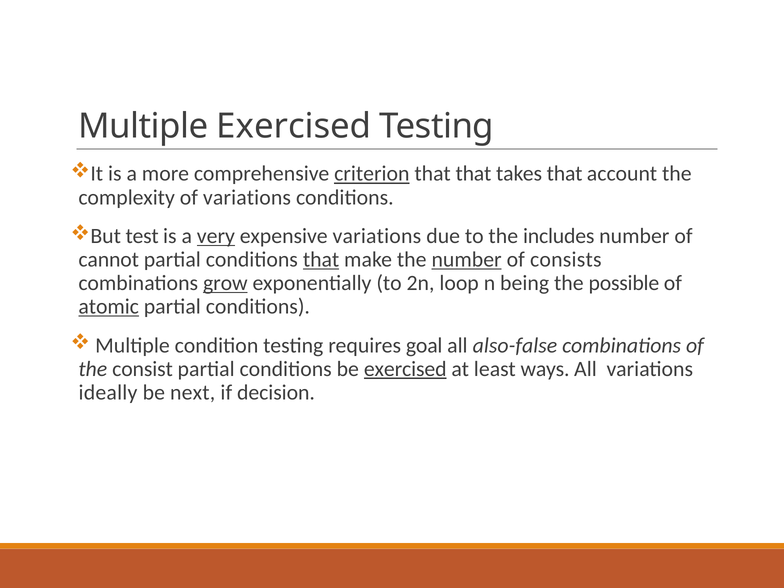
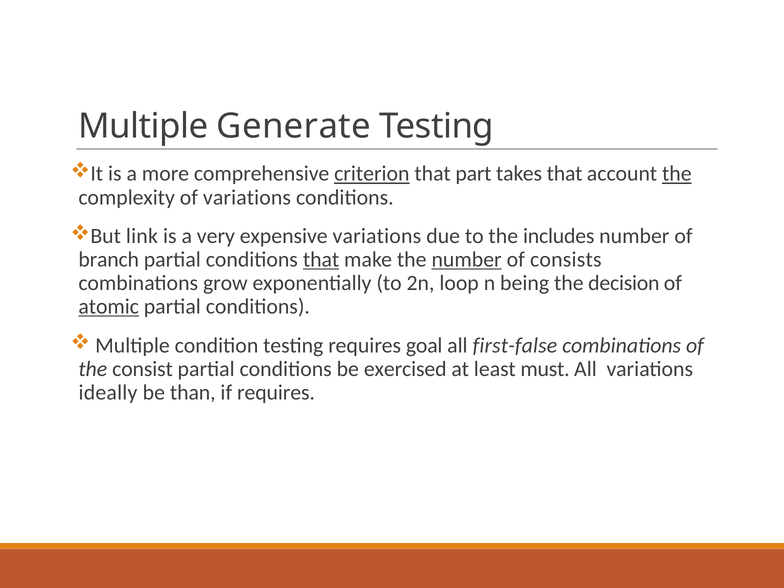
Multiple Exercised: Exercised -> Generate
that that: that -> part
the at (677, 174) underline: none -> present
test: test -> link
very underline: present -> none
cannot: cannot -> branch
grow underline: present -> none
possible: possible -> decision
also-false: also-false -> first-false
exercised at (405, 369) underline: present -> none
ways: ways -> must
next: next -> than
if decision: decision -> requires
